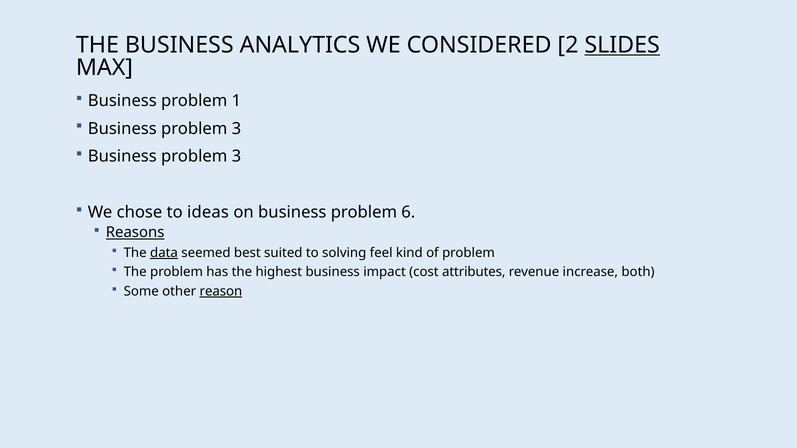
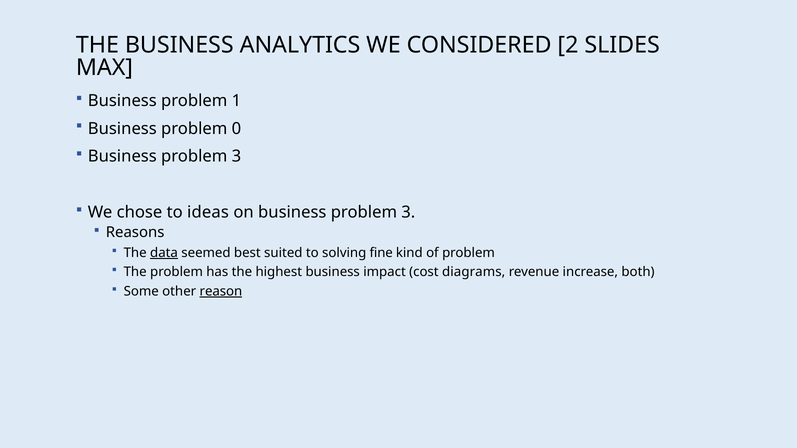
SLIDES underline: present -> none
3 at (236, 129): 3 -> 0
on business problem 6: 6 -> 3
Reasons underline: present -> none
feel: feel -> fine
attributes: attributes -> diagrams
